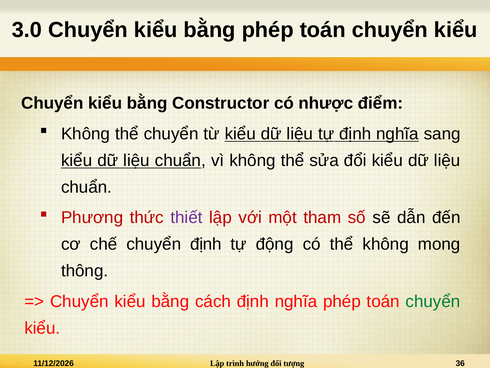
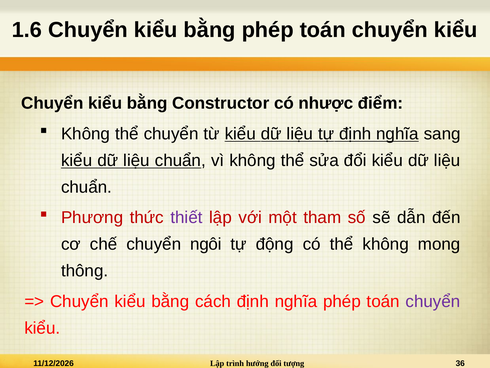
3.0: 3.0 -> 1.6
chuyển định: định -> ngôi
chuyển at (433, 301) colour: green -> purple
